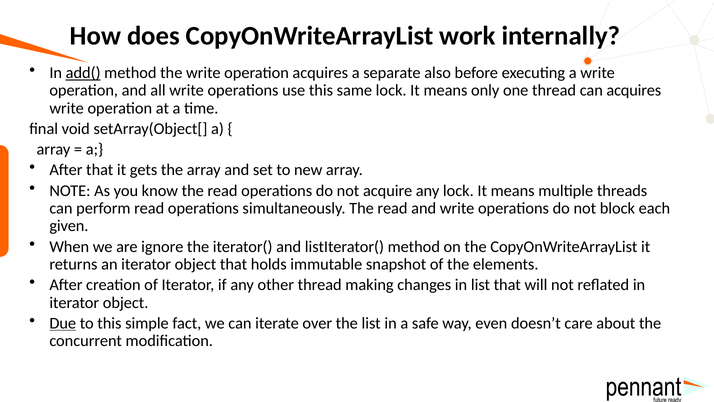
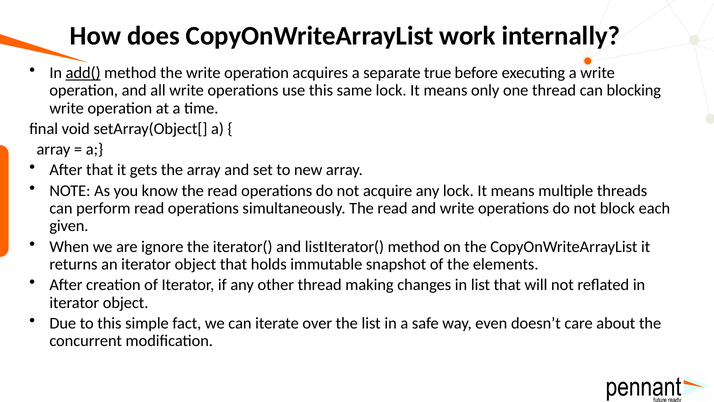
also: also -> true
can acquires: acquires -> blocking
Due underline: present -> none
